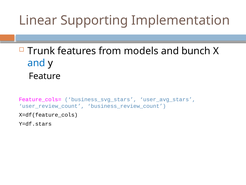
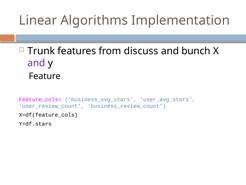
Supporting: Supporting -> Algorithms
models: models -> discuss
and at (36, 63) colour: blue -> purple
